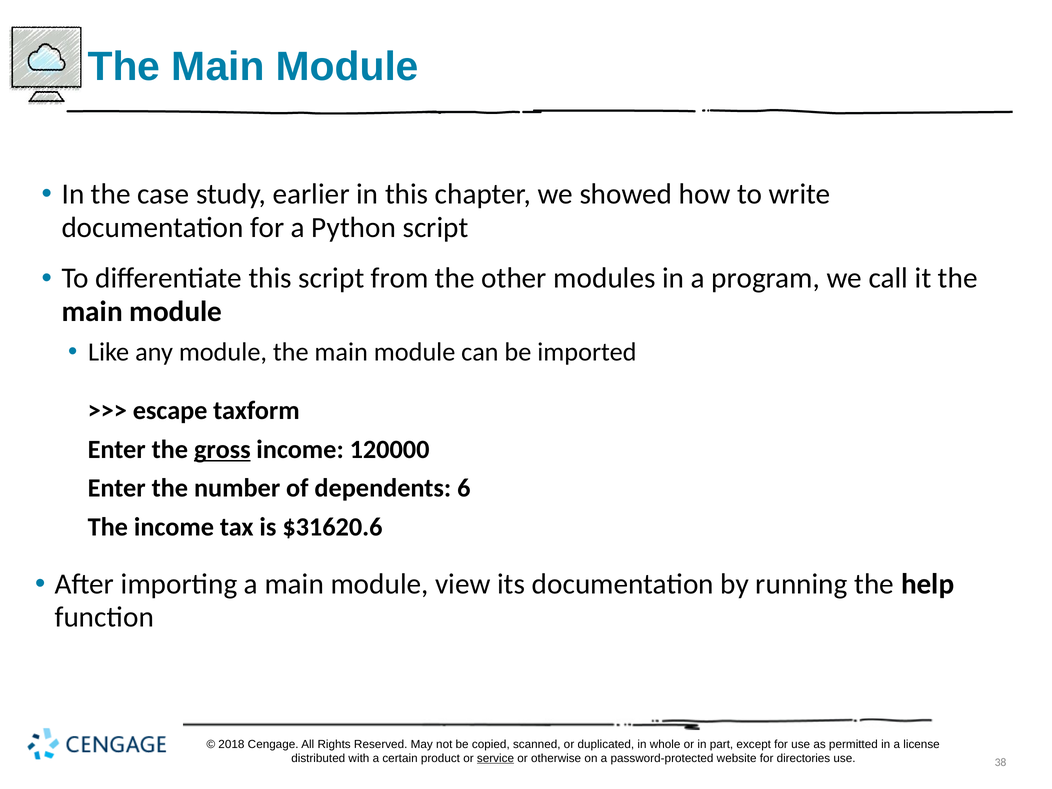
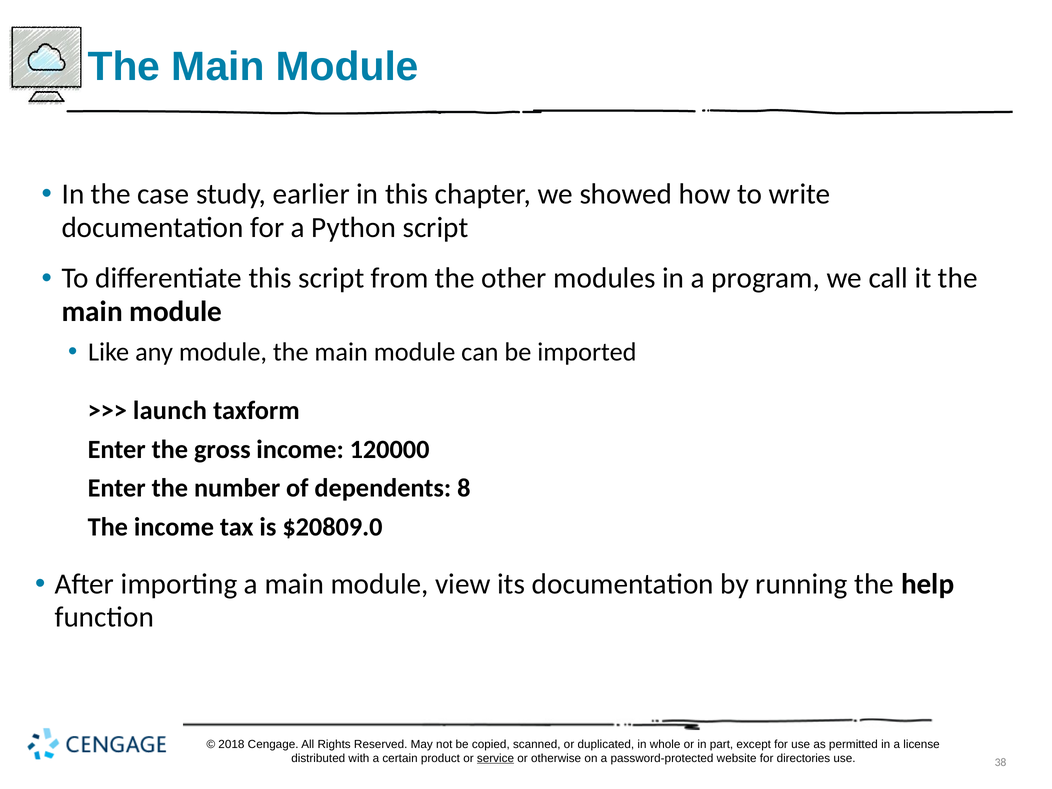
escape: escape -> launch
gross underline: present -> none
6: 6 -> 8
$31620.6: $31620.6 -> $20809.0
